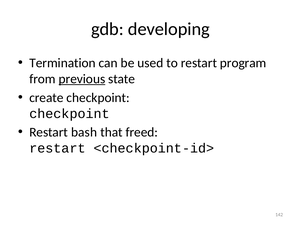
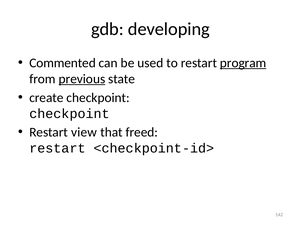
Termination: Termination -> Commented
program underline: none -> present
bash: bash -> view
